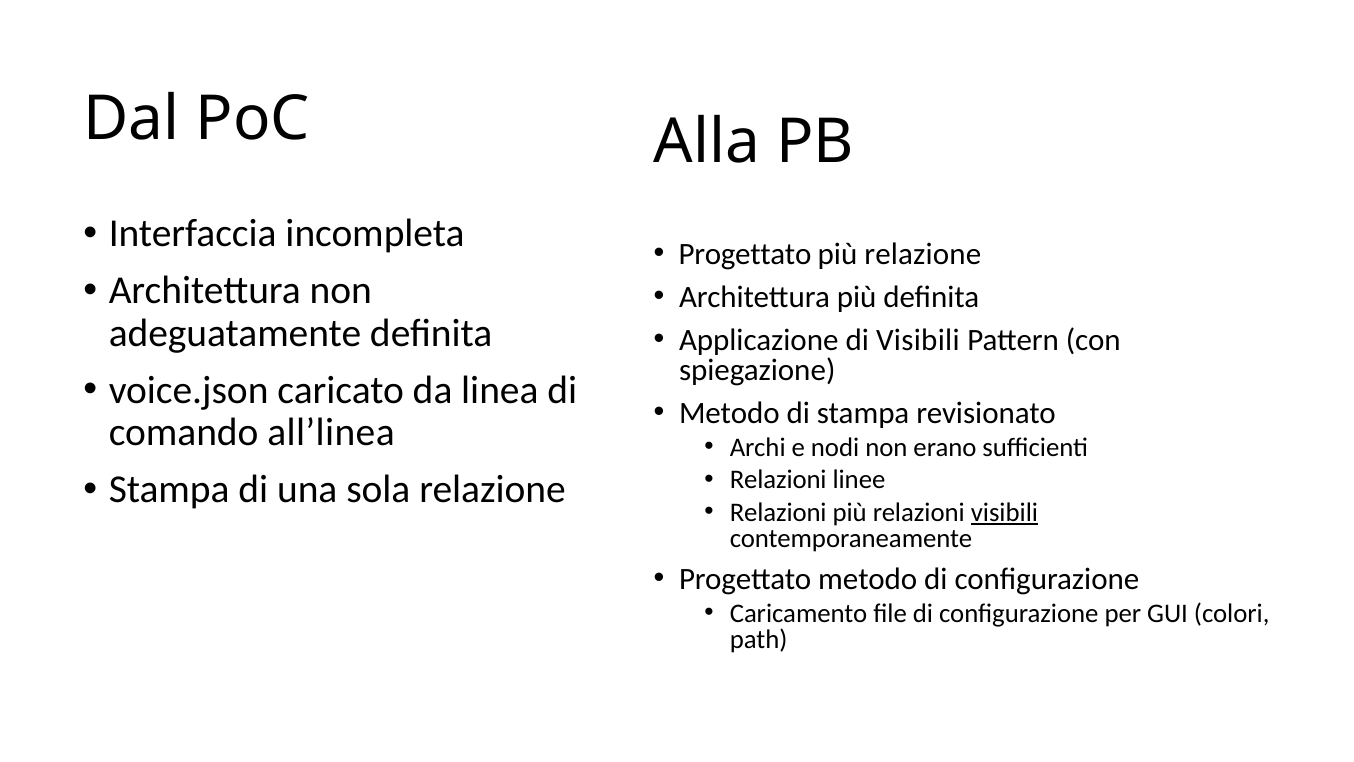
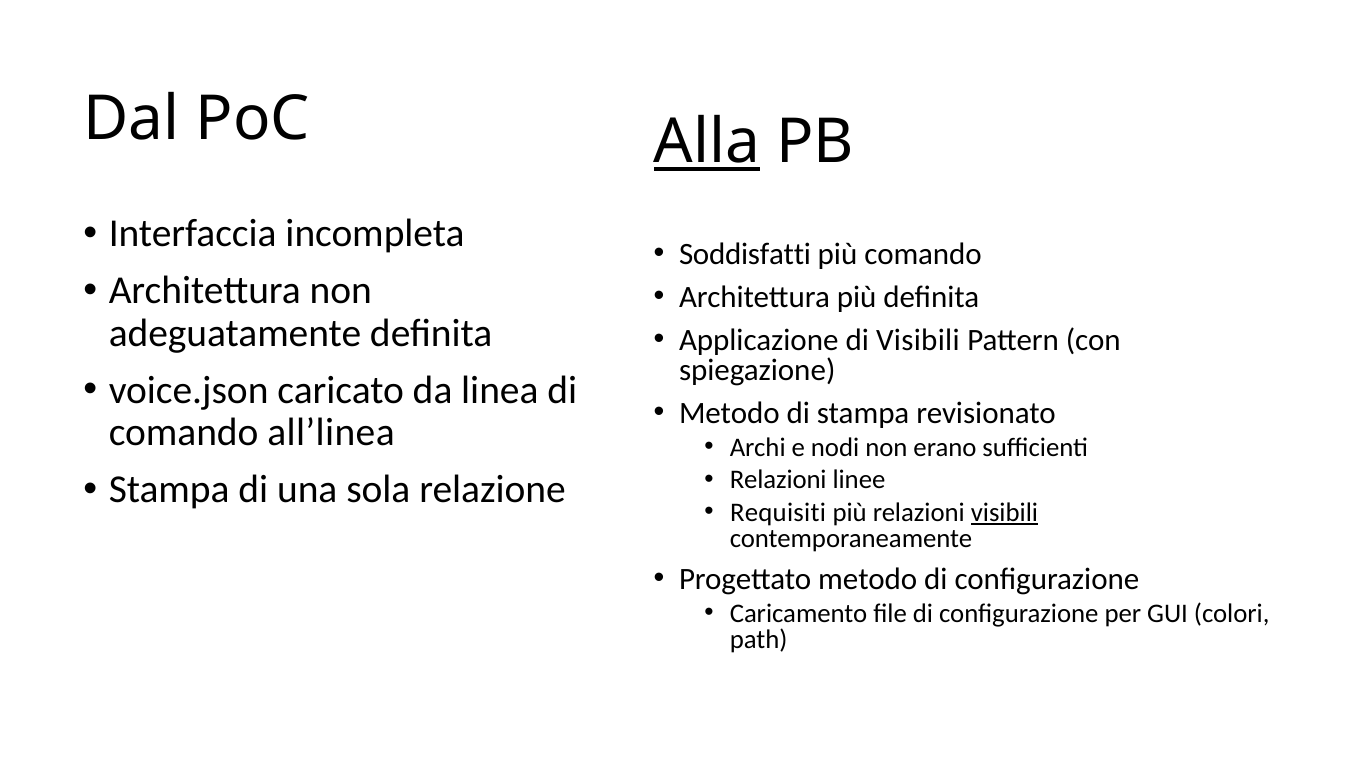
Alla underline: none -> present
Progettato at (745, 254): Progettato -> Soddisfatti
più relazione: relazione -> comando
Relazioni at (778, 512): Relazioni -> Requisiti
